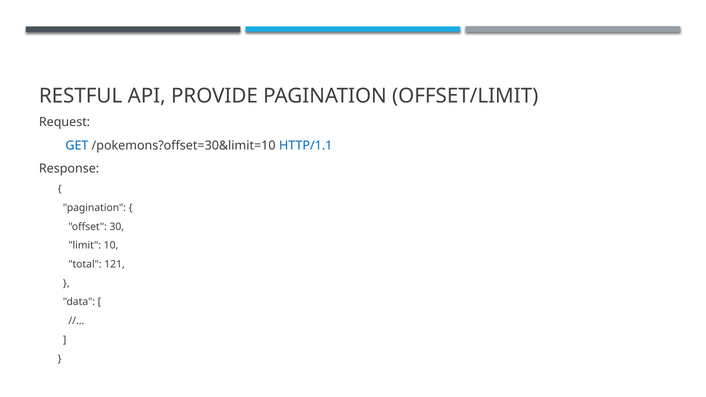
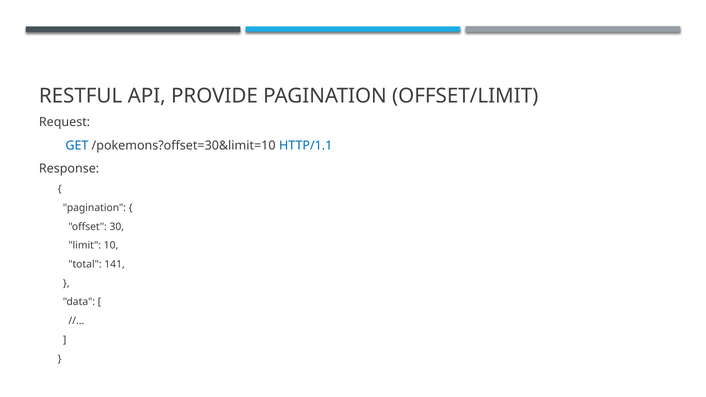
121: 121 -> 141
